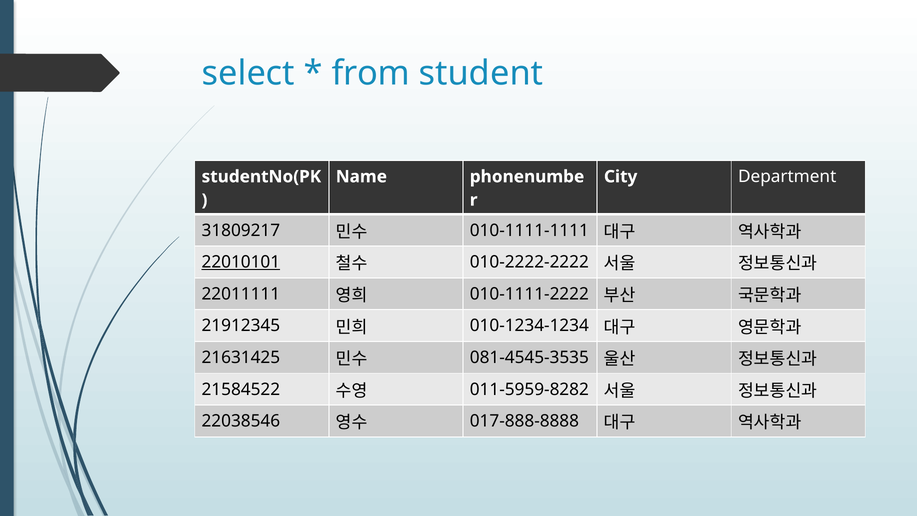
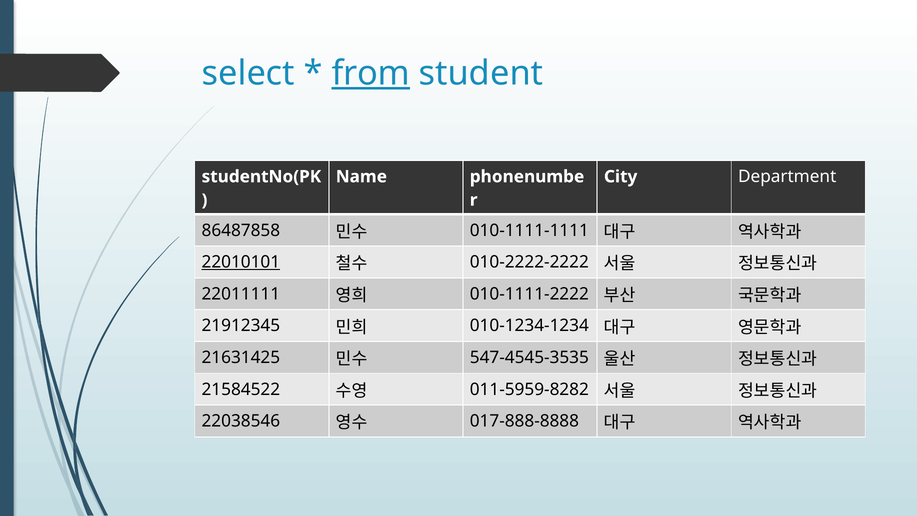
from underline: none -> present
31809217: 31809217 -> 86487858
081-4545-3535: 081-4545-3535 -> 547-4545-3535
